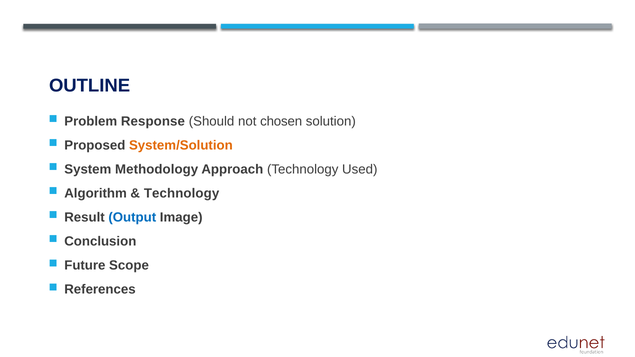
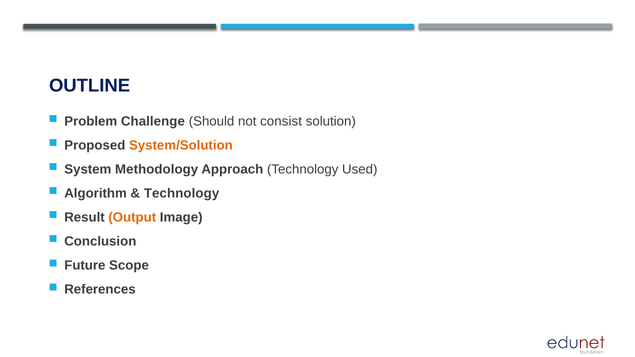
Response: Response -> Challenge
chosen: chosen -> consist
Output colour: blue -> orange
